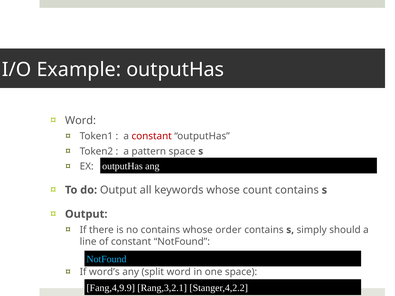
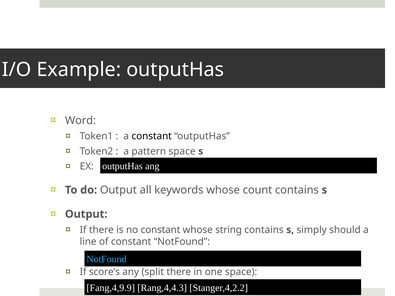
constant at (152, 136) colour: red -> black
no contains: contains -> constant
order: order -> string
word’s: word’s -> score’s
split word: word -> there
Rang,3,2.1: Rang,3,2.1 -> Rang,4,4.3
